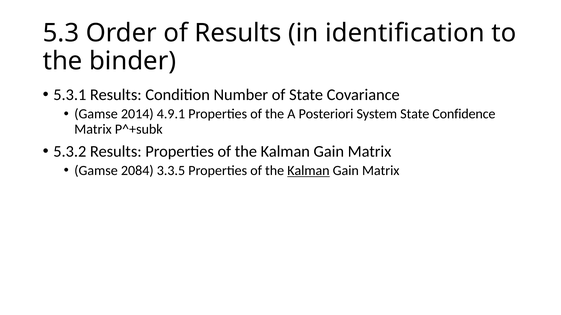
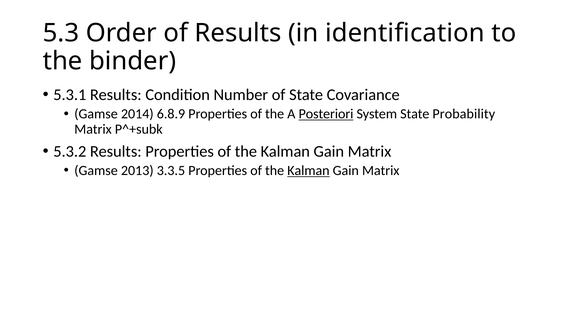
4.9.1: 4.9.1 -> 6.8.9
Posteriori underline: none -> present
Confidence: Confidence -> Probability
2084: 2084 -> 2013
